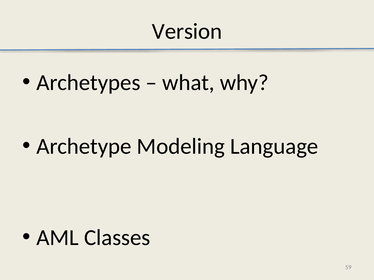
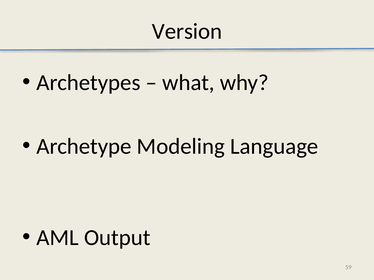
Classes: Classes -> Output
